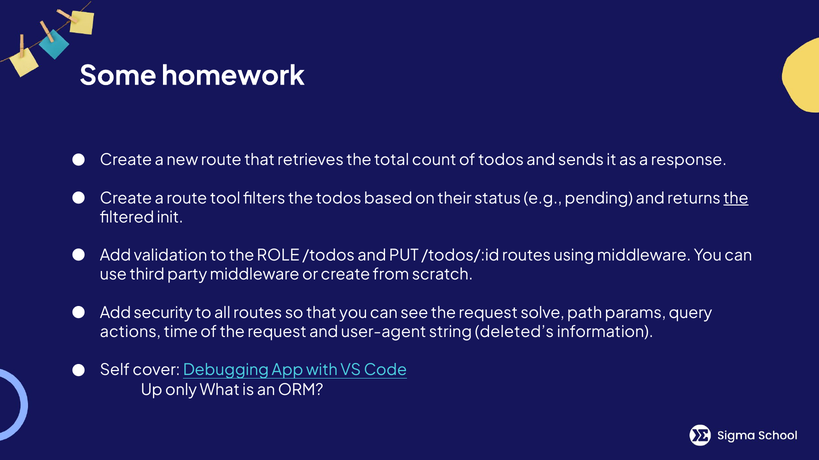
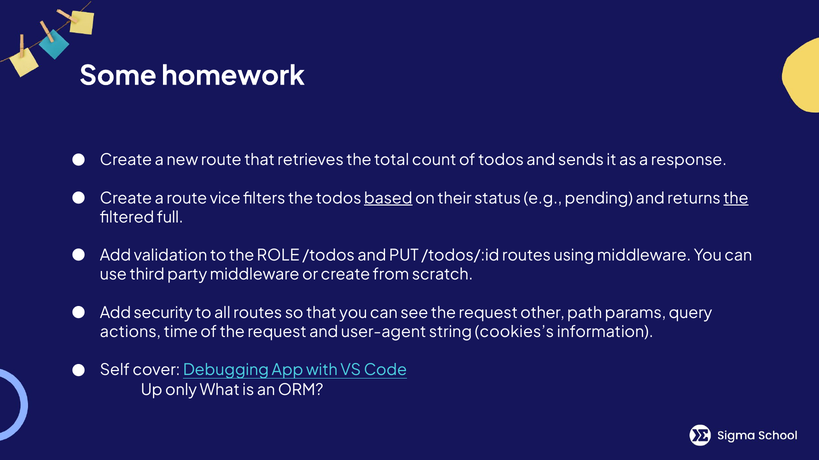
tool: tool -> vice
based underline: none -> present
init: init -> full
solve: solve -> other
deleted’s: deleted’s -> cookies’s
